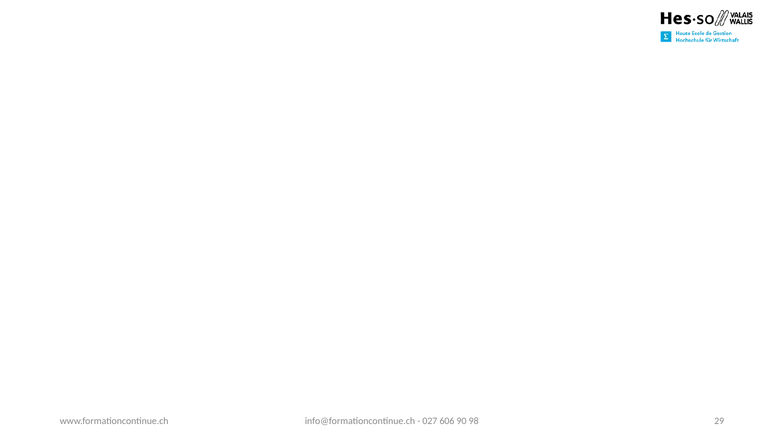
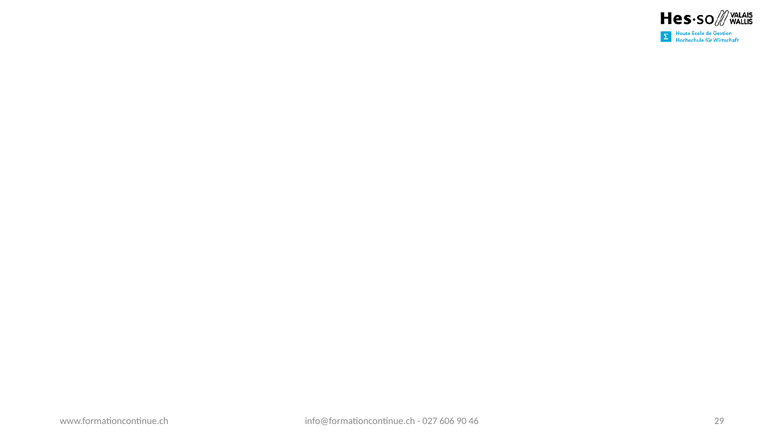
98: 98 -> 46
